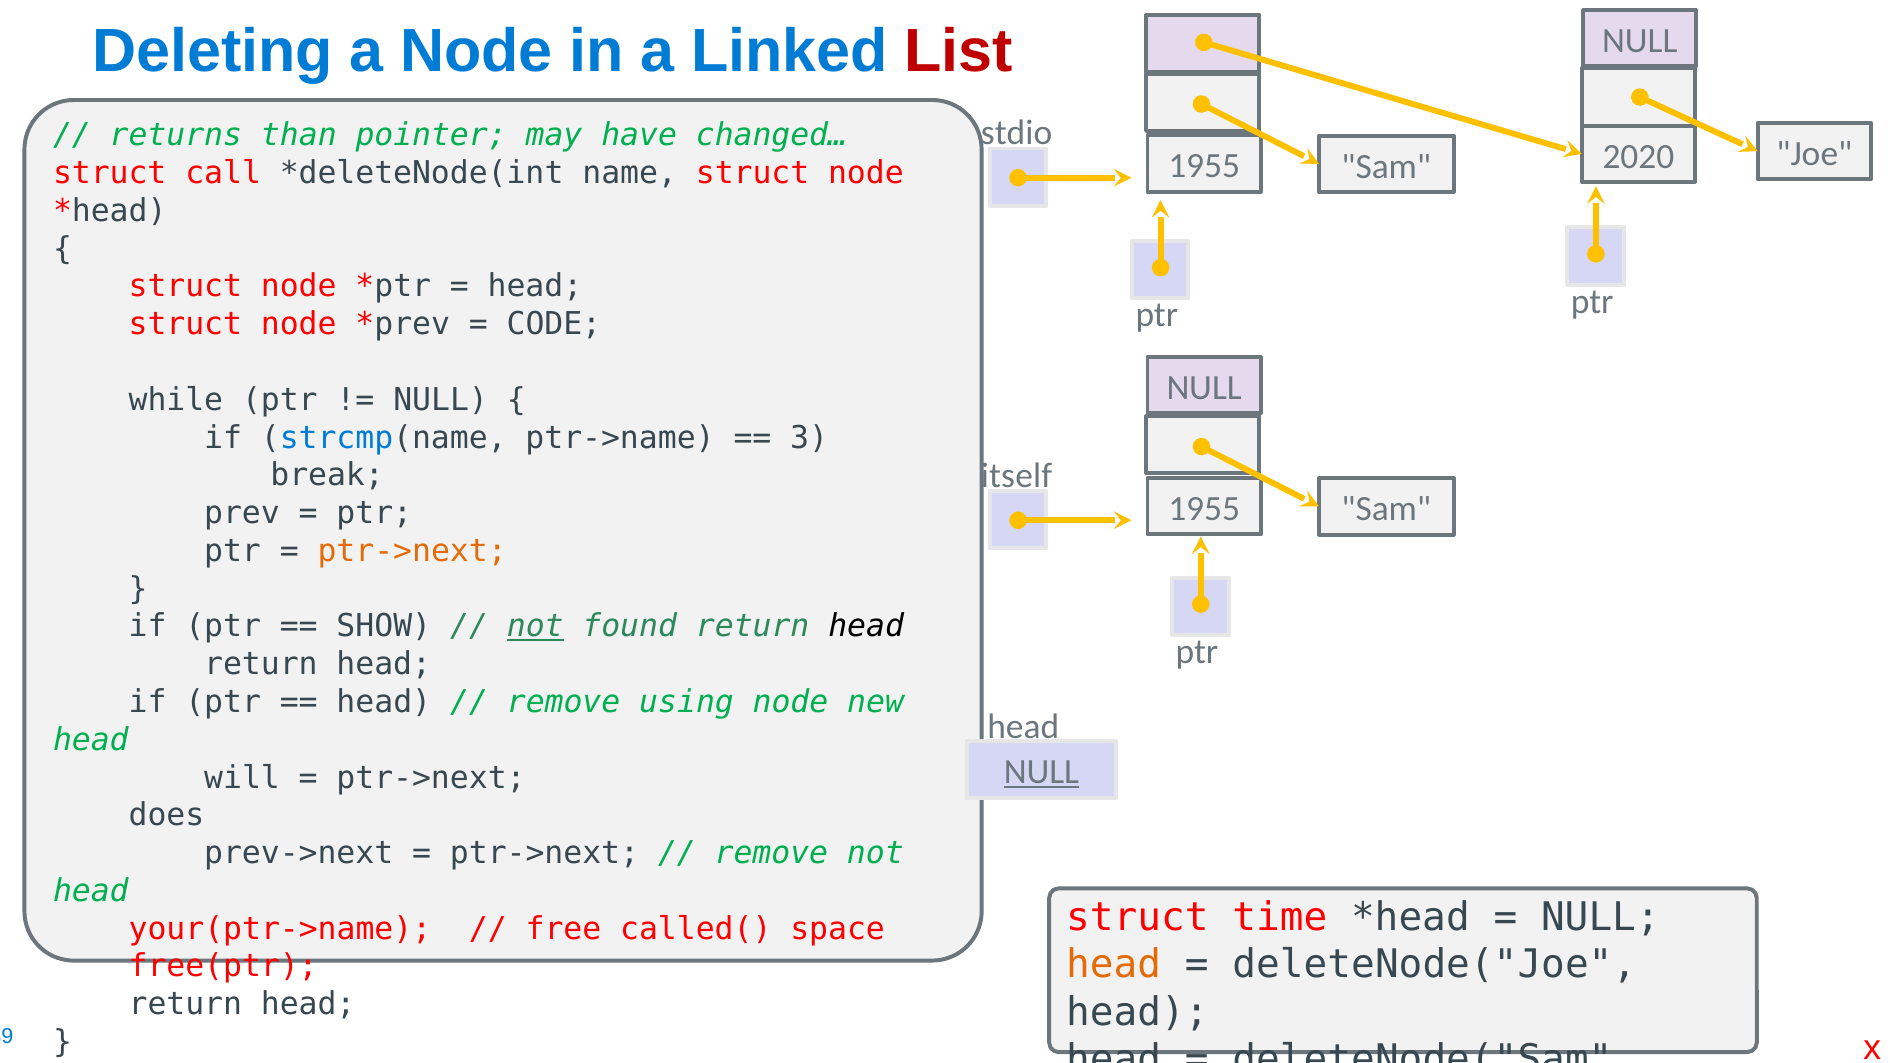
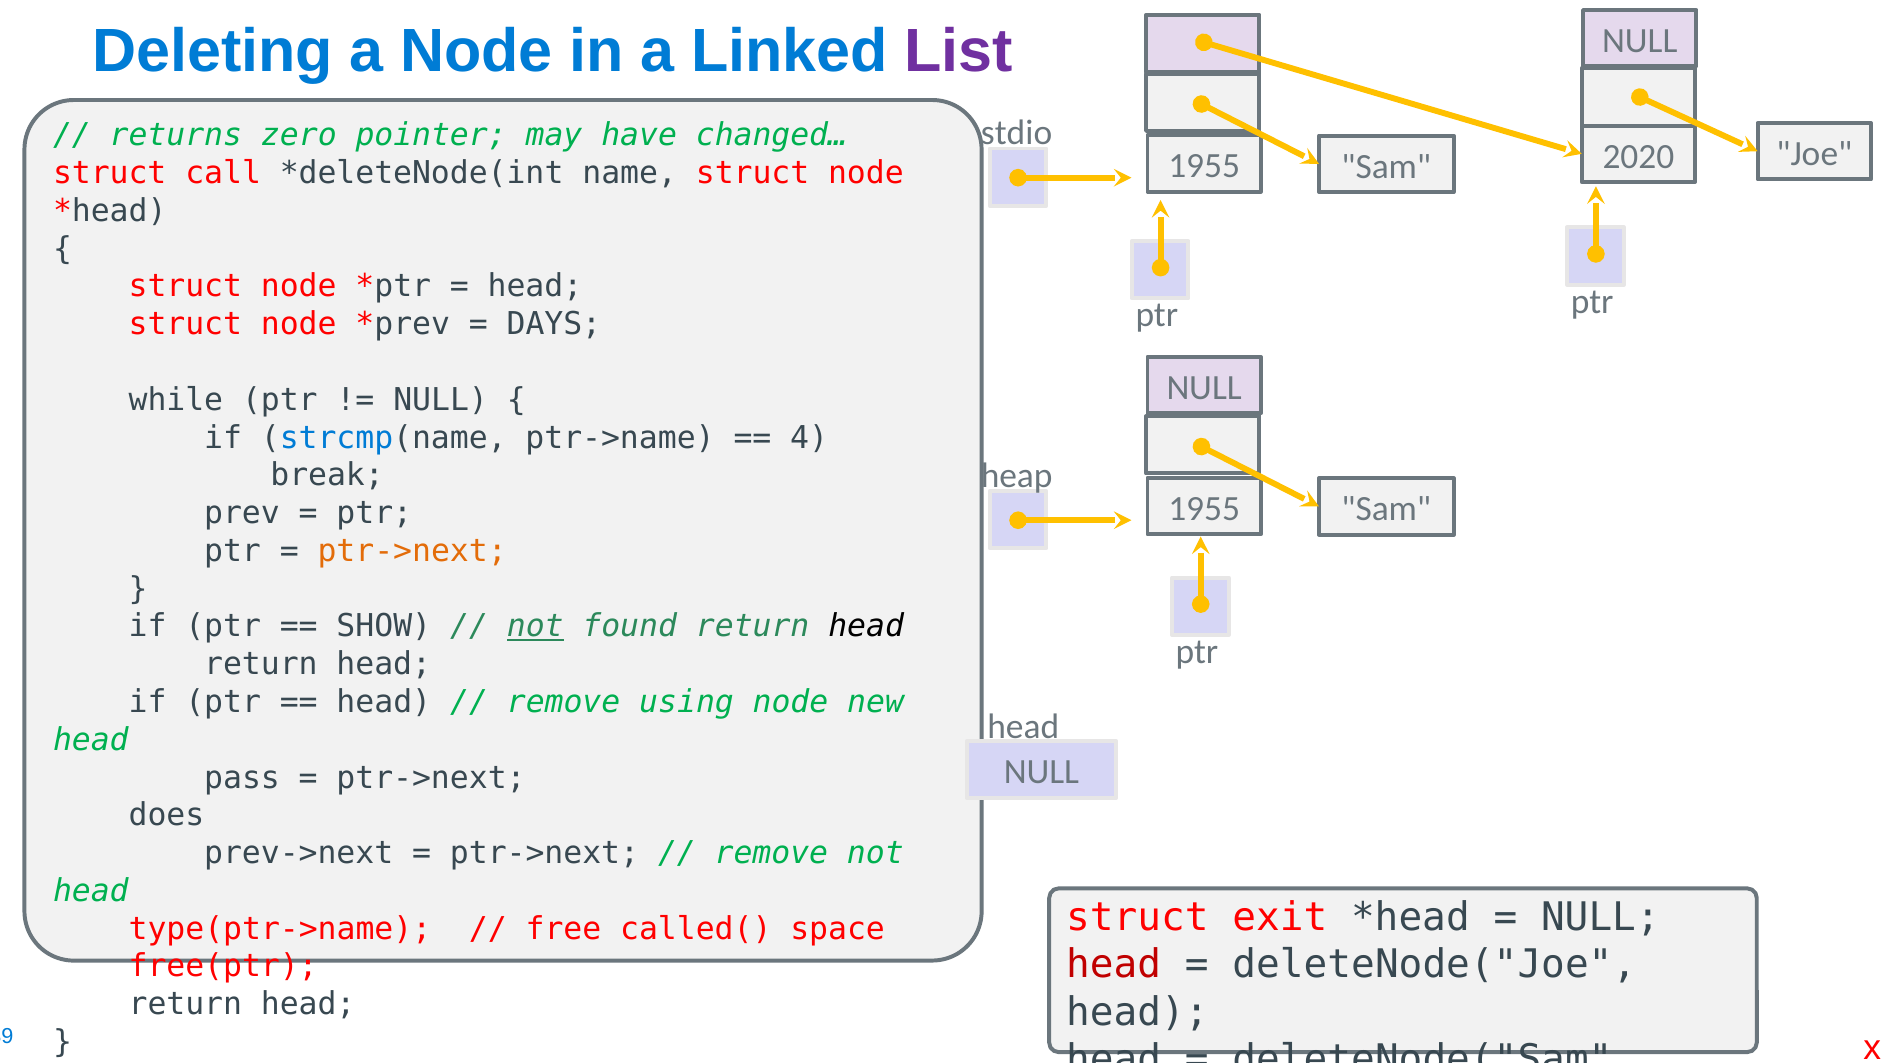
List colour: red -> purple
than: than -> zero
CODE: CODE -> DAYS
3: 3 -> 4
itself: itself -> heap
NULL at (1041, 772) underline: present -> none
will: will -> pass
time: time -> exit
your(ptr->name: your(ptr->name -> type(ptr->name
head at (1114, 965) colour: orange -> red
